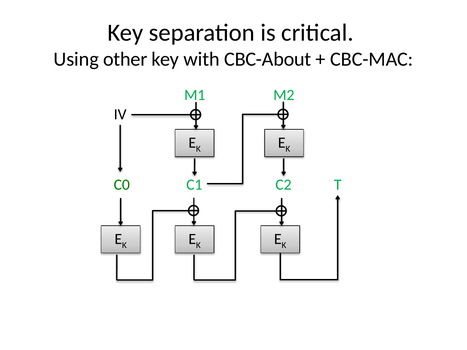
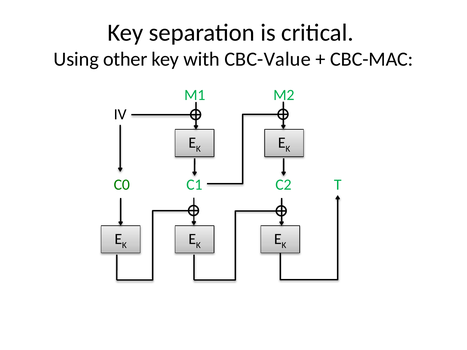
CBC-About: CBC-About -> CBC-Value
